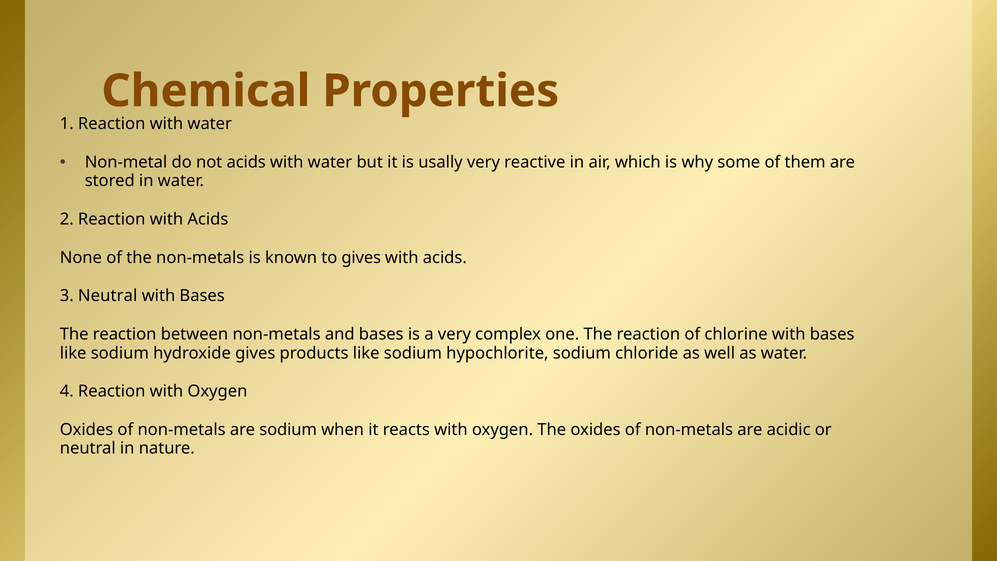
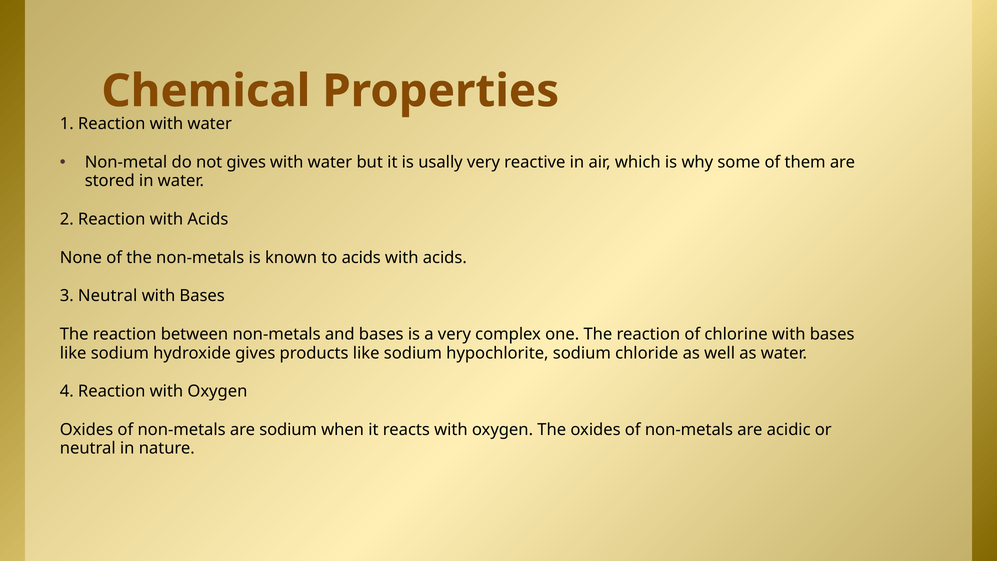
not acids: acids -> gives
to gives: gives -> acids
